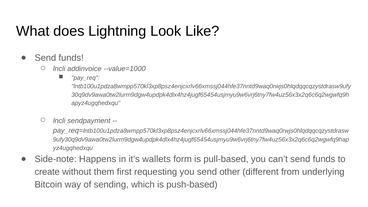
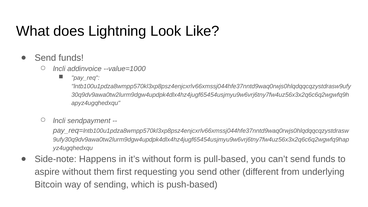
it’s wallets: wallets -> without
create: create -> aspire
